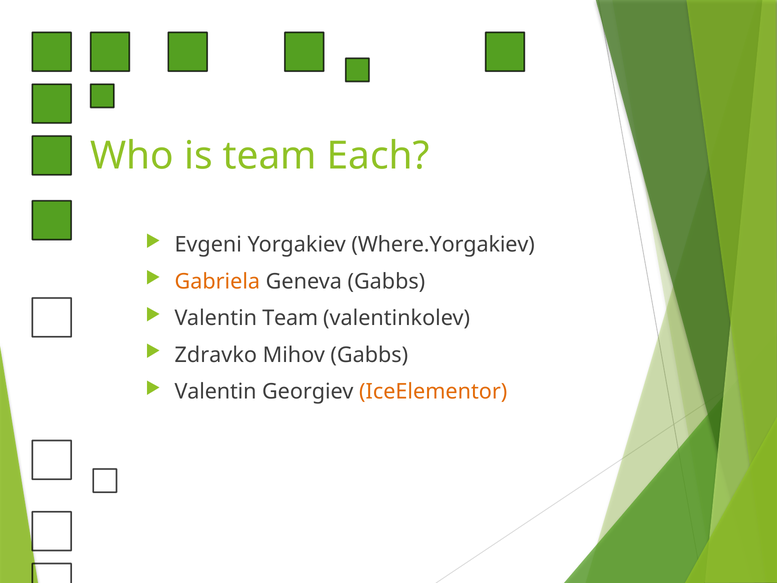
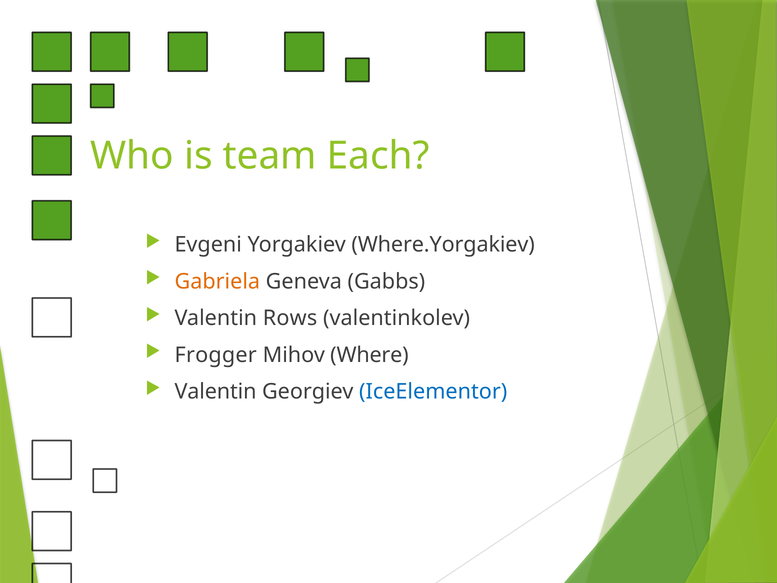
Valentin Team: Team -> Rows
Zdravko: Zdravko -> Frogger
Mihov Gabbs: Gabbs -> Where
IceElementor colour: orange -> blue
